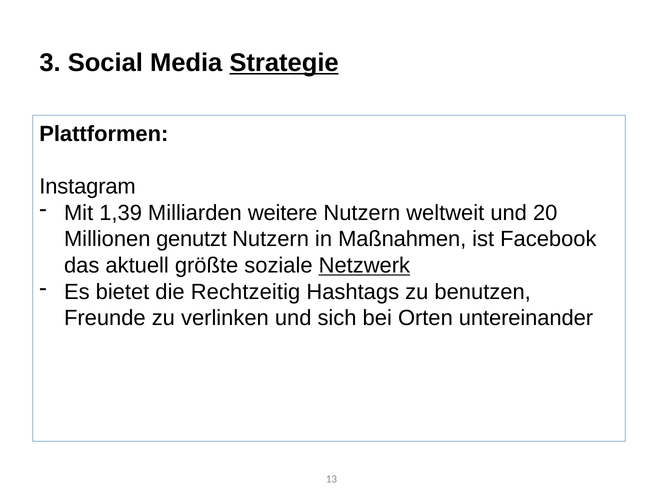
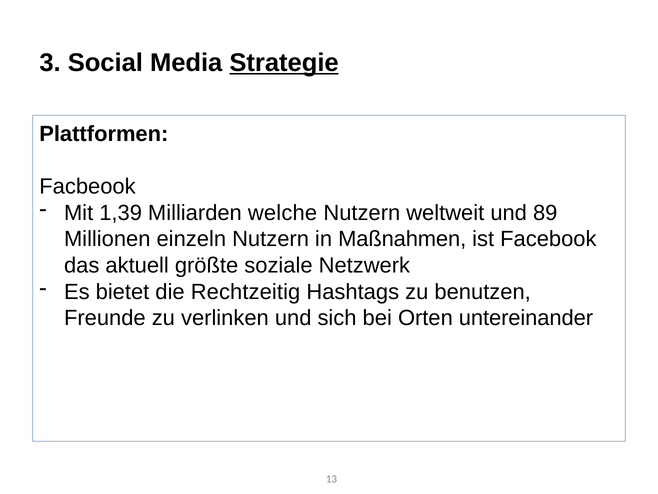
Instagram: Instagram -> Facbeook
weitere: weitere -> welche
20: 20 -> 89
genutzt: genutzt -> einzeln
Netzwerk underline: present -> none
